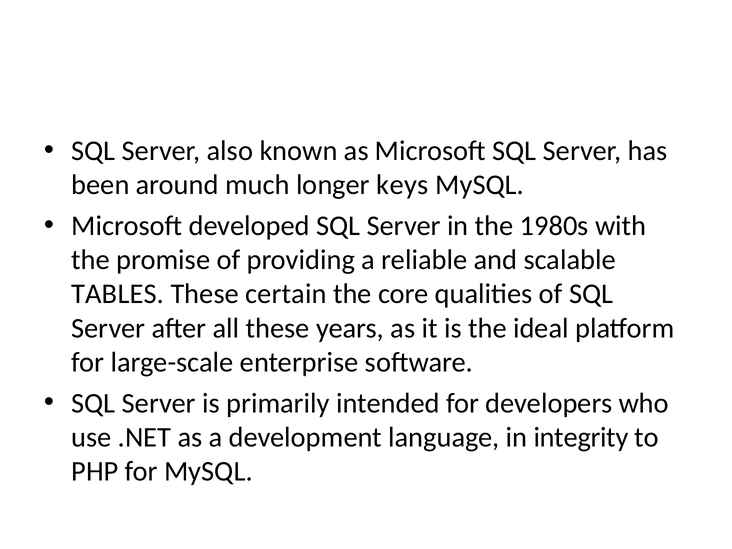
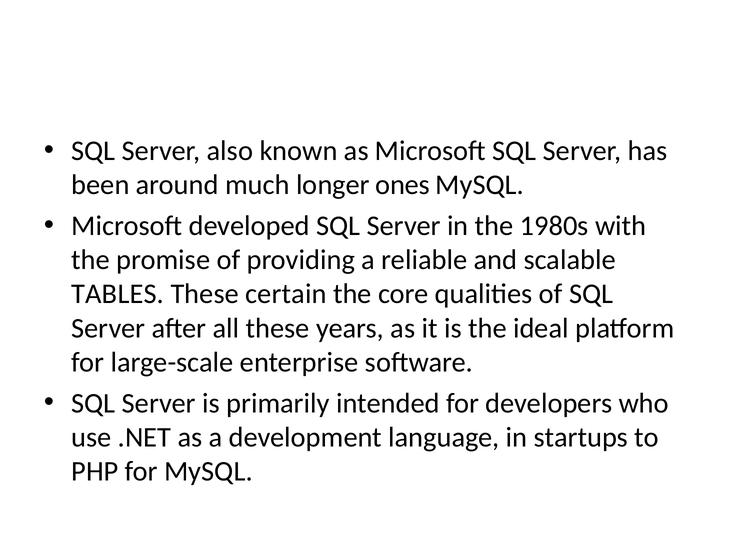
keys: keys -> ones
integrity: integrity -> startups
